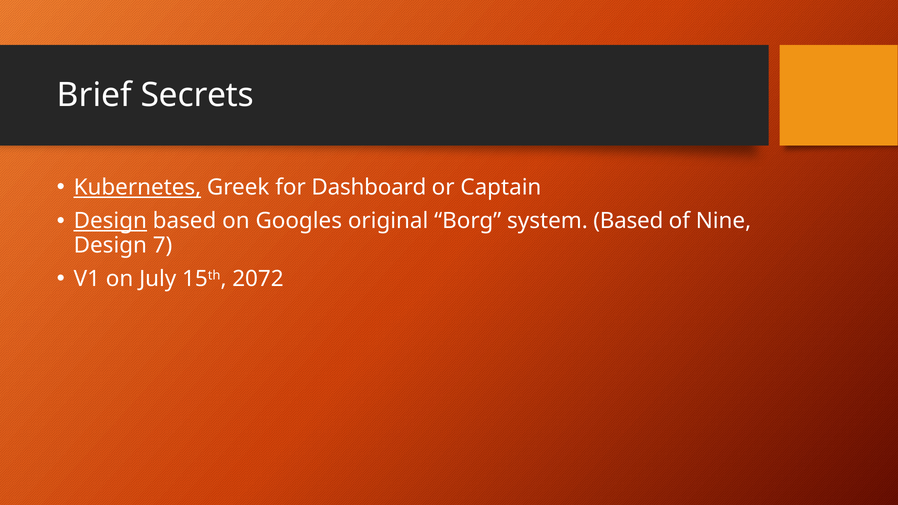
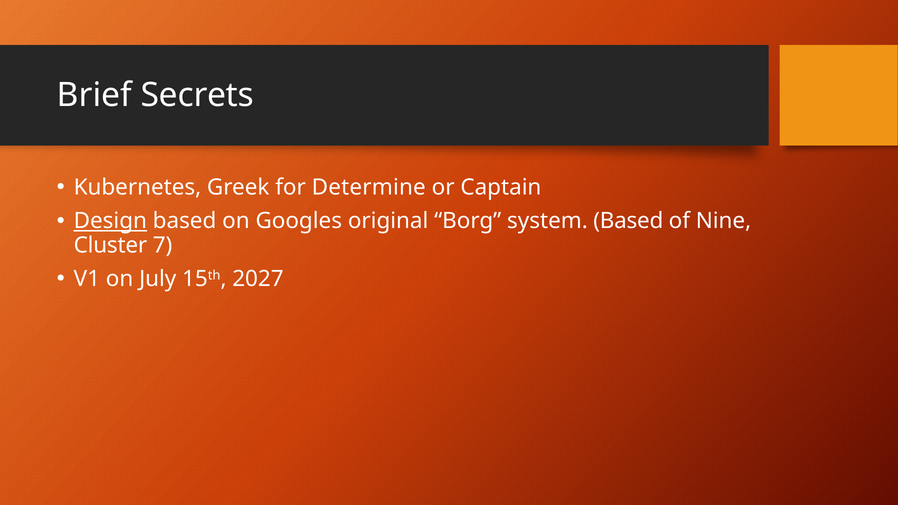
Kubernetes underline: present -> none
Dashboard: Dashboard -> Determine
Design at (110, 245): Design -> Cluster
2072: 2072 -> 2027
